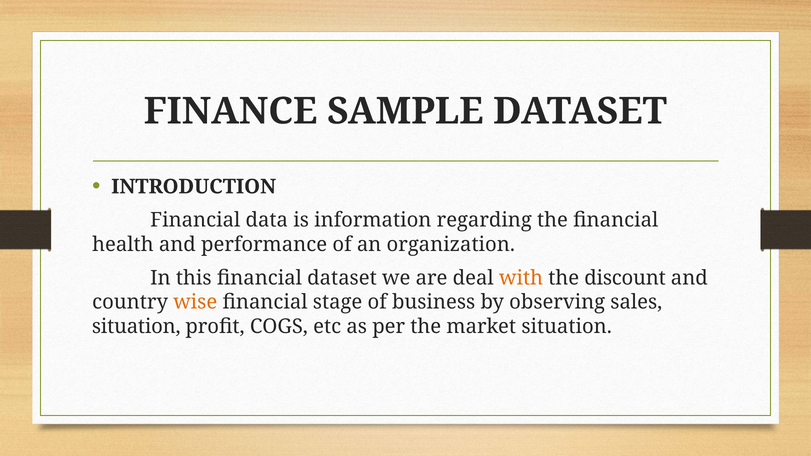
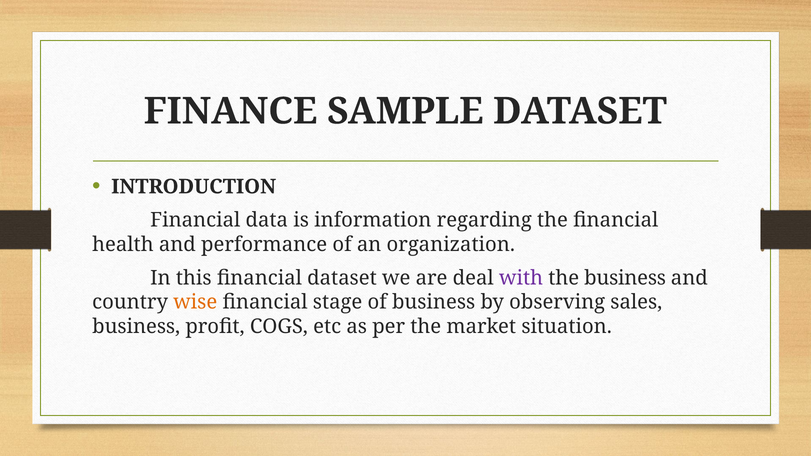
with colour: orange -> purple
the discount: discount -> business
situation at (136, 327): situation -> business
